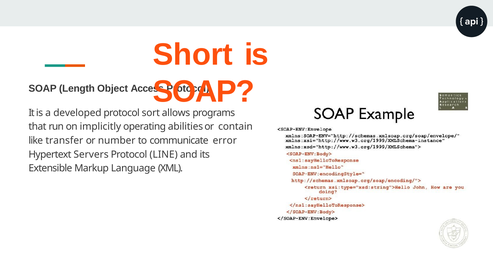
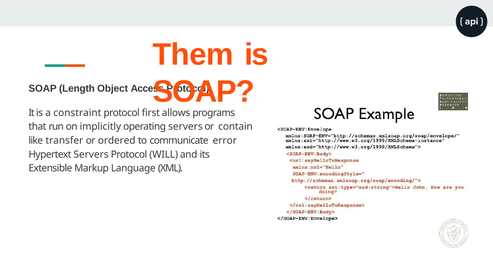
Short: Short -> Them
developed: developed -> constraint
sort: sort -> ﬁrst
operating abilities: abilities -> servers
number: number -> ordered
LINE: LINE -> WILL
